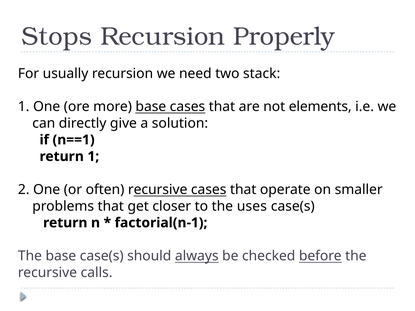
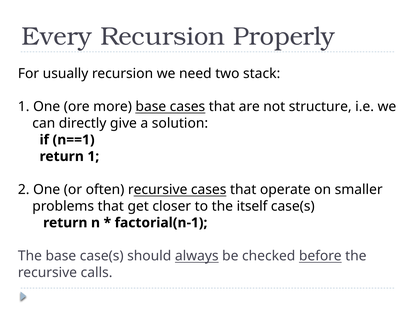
Stops: Stops -> Every
elements: elements -> structure
uses: uses -> itself
